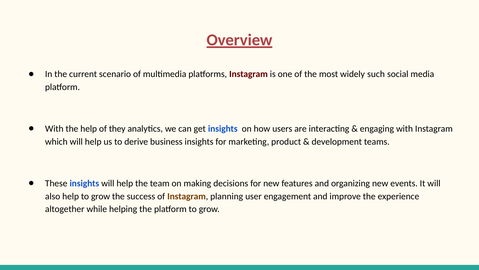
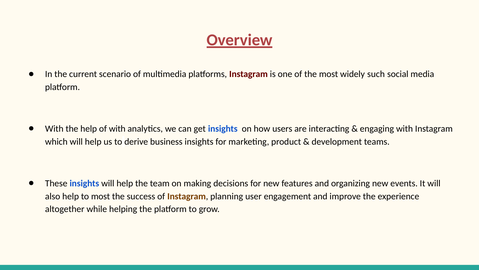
of they: they -> with
help to grow: grow -> most
